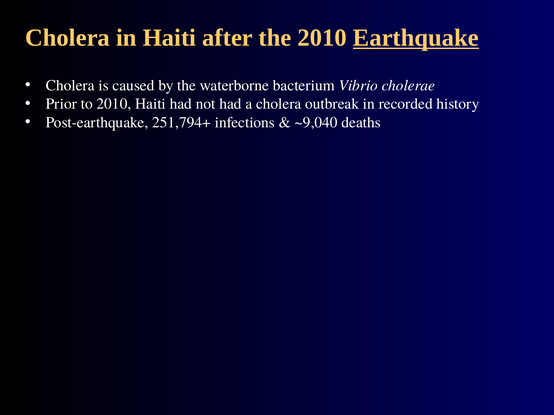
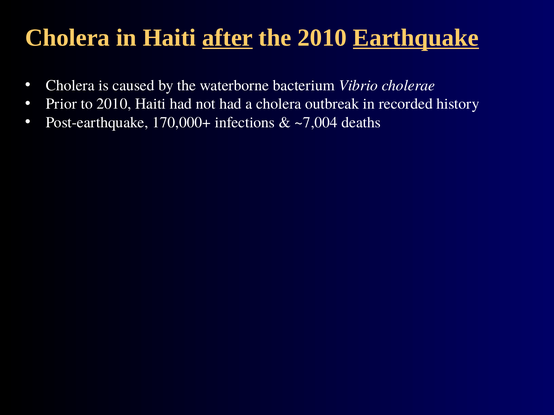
after underline: none -> present
251,794+: 251,794+ -> 170,000+
~9,040: ~9,040 -> ~7,004
